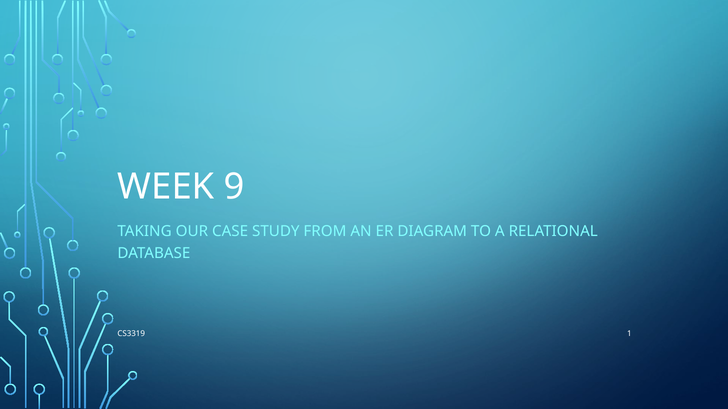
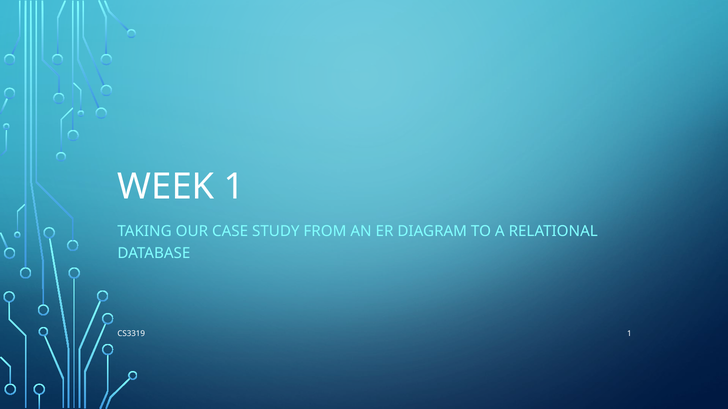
WEEK 9: 9 -> 1
